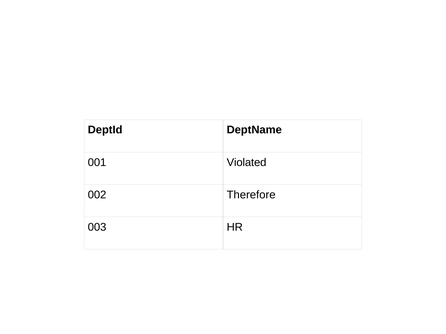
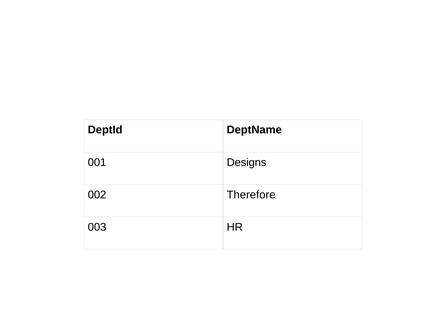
Violated: Violated -> Designs
